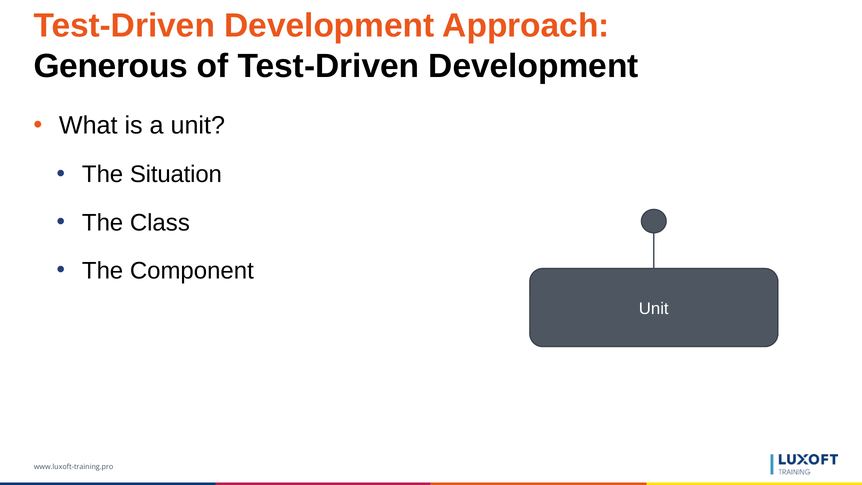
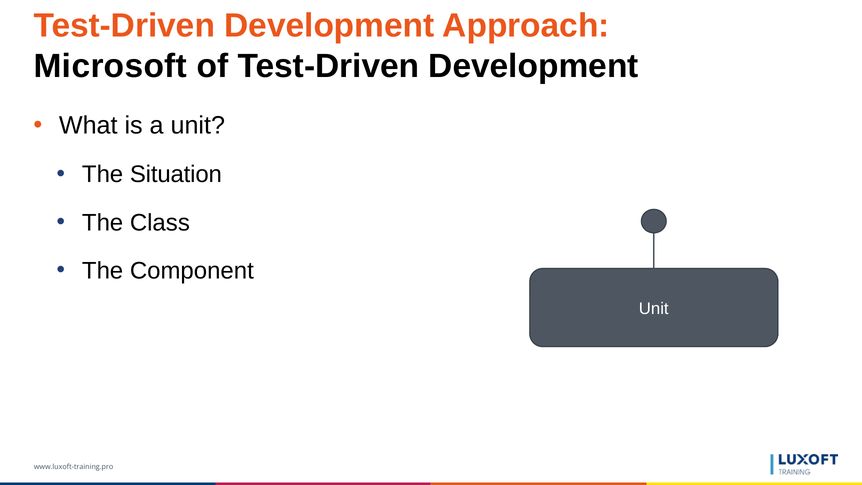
Generous: Generous -> Microsoft
